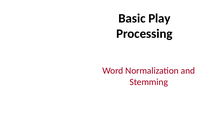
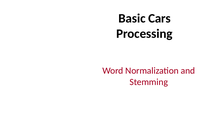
Play: Play -> Cars
